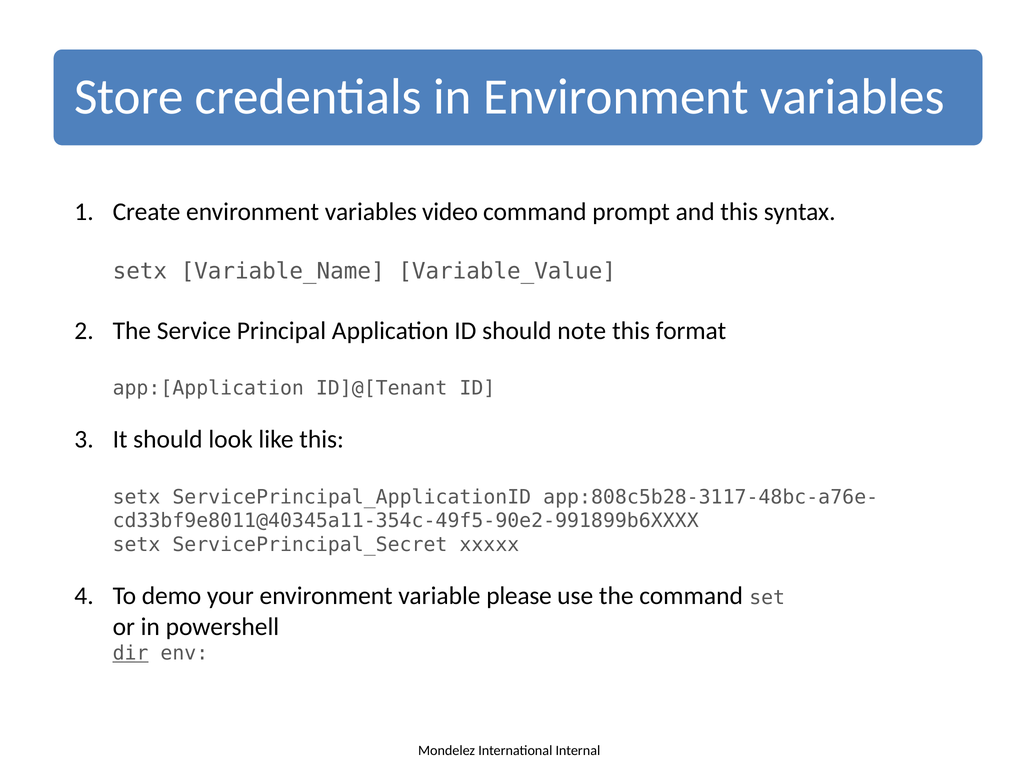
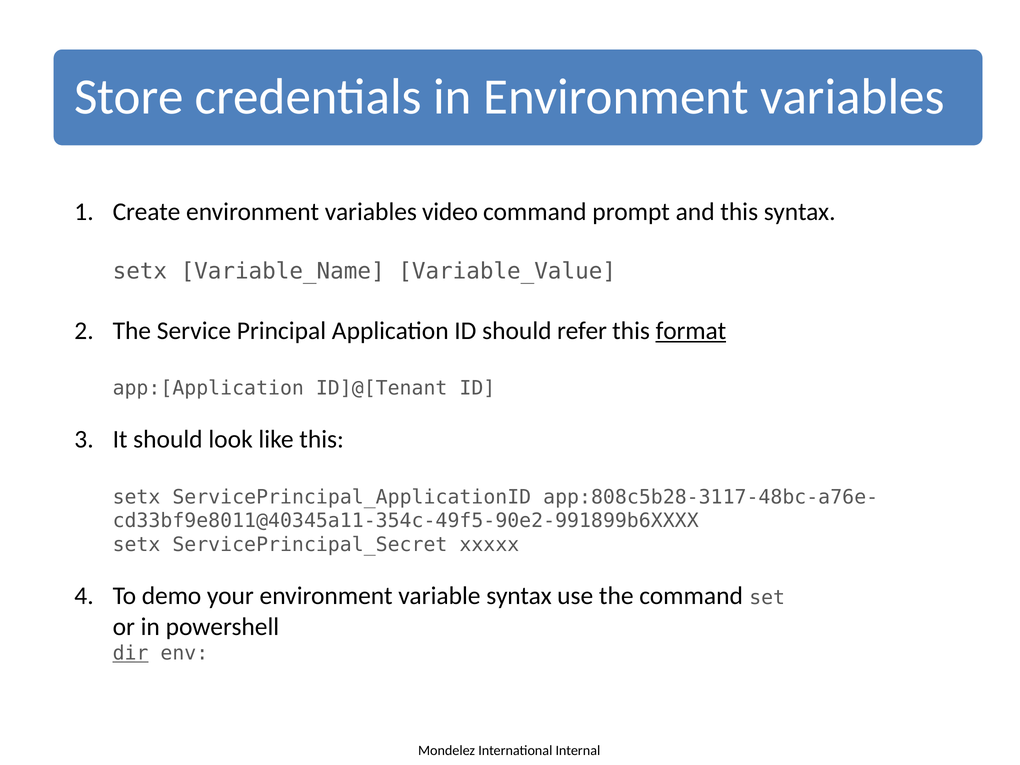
note: note -> refer
format underline: none -> present
variable please: please -> syntax
